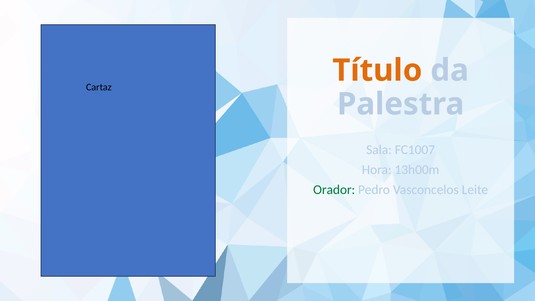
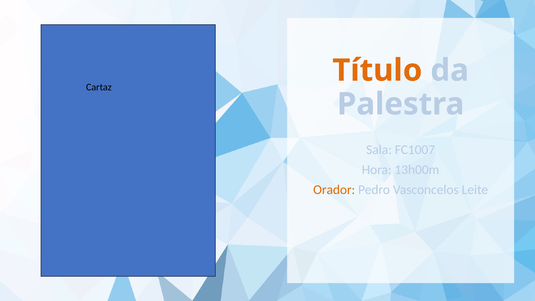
Orador colour: green -> orange
